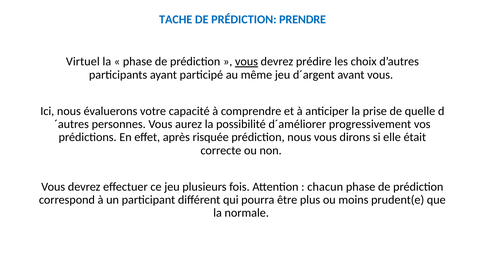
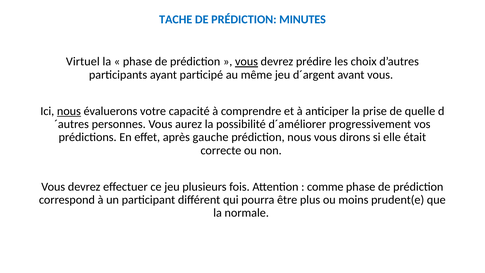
PRENDRE: PRENDRE -> MINUTES
nous at (69, 111) underline: none -> present
risquée: risquée -> gauche
chacun: chacun -> comme
